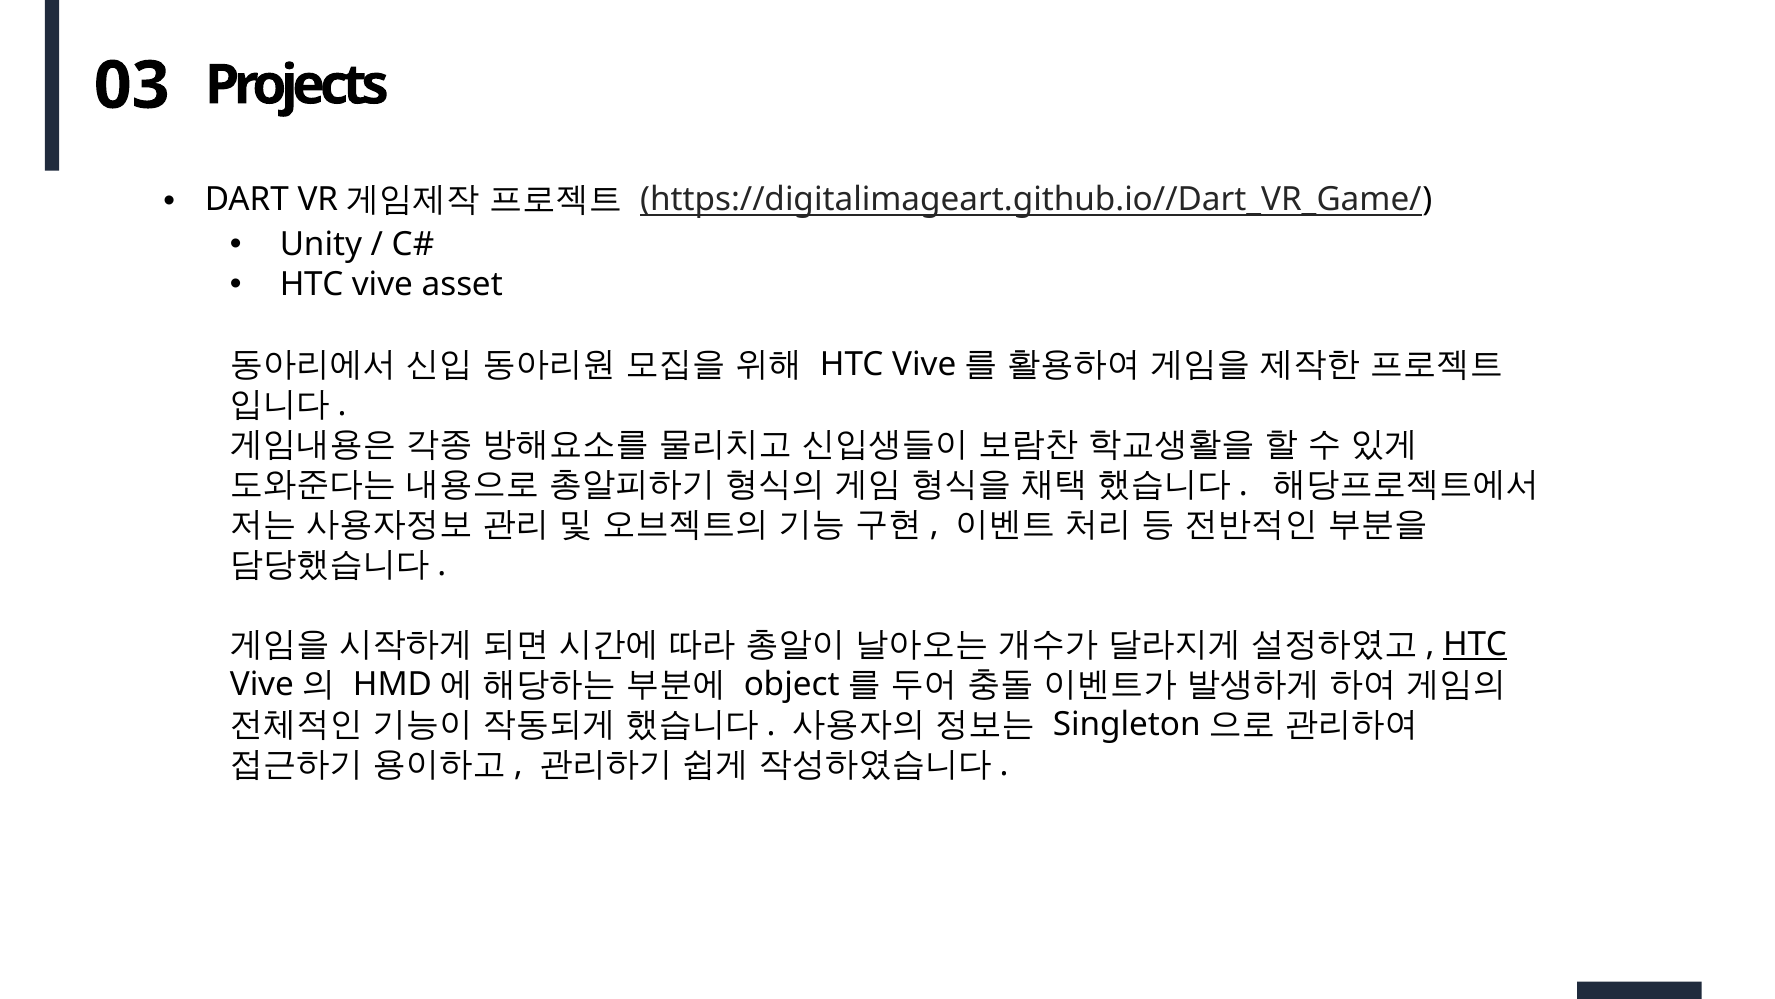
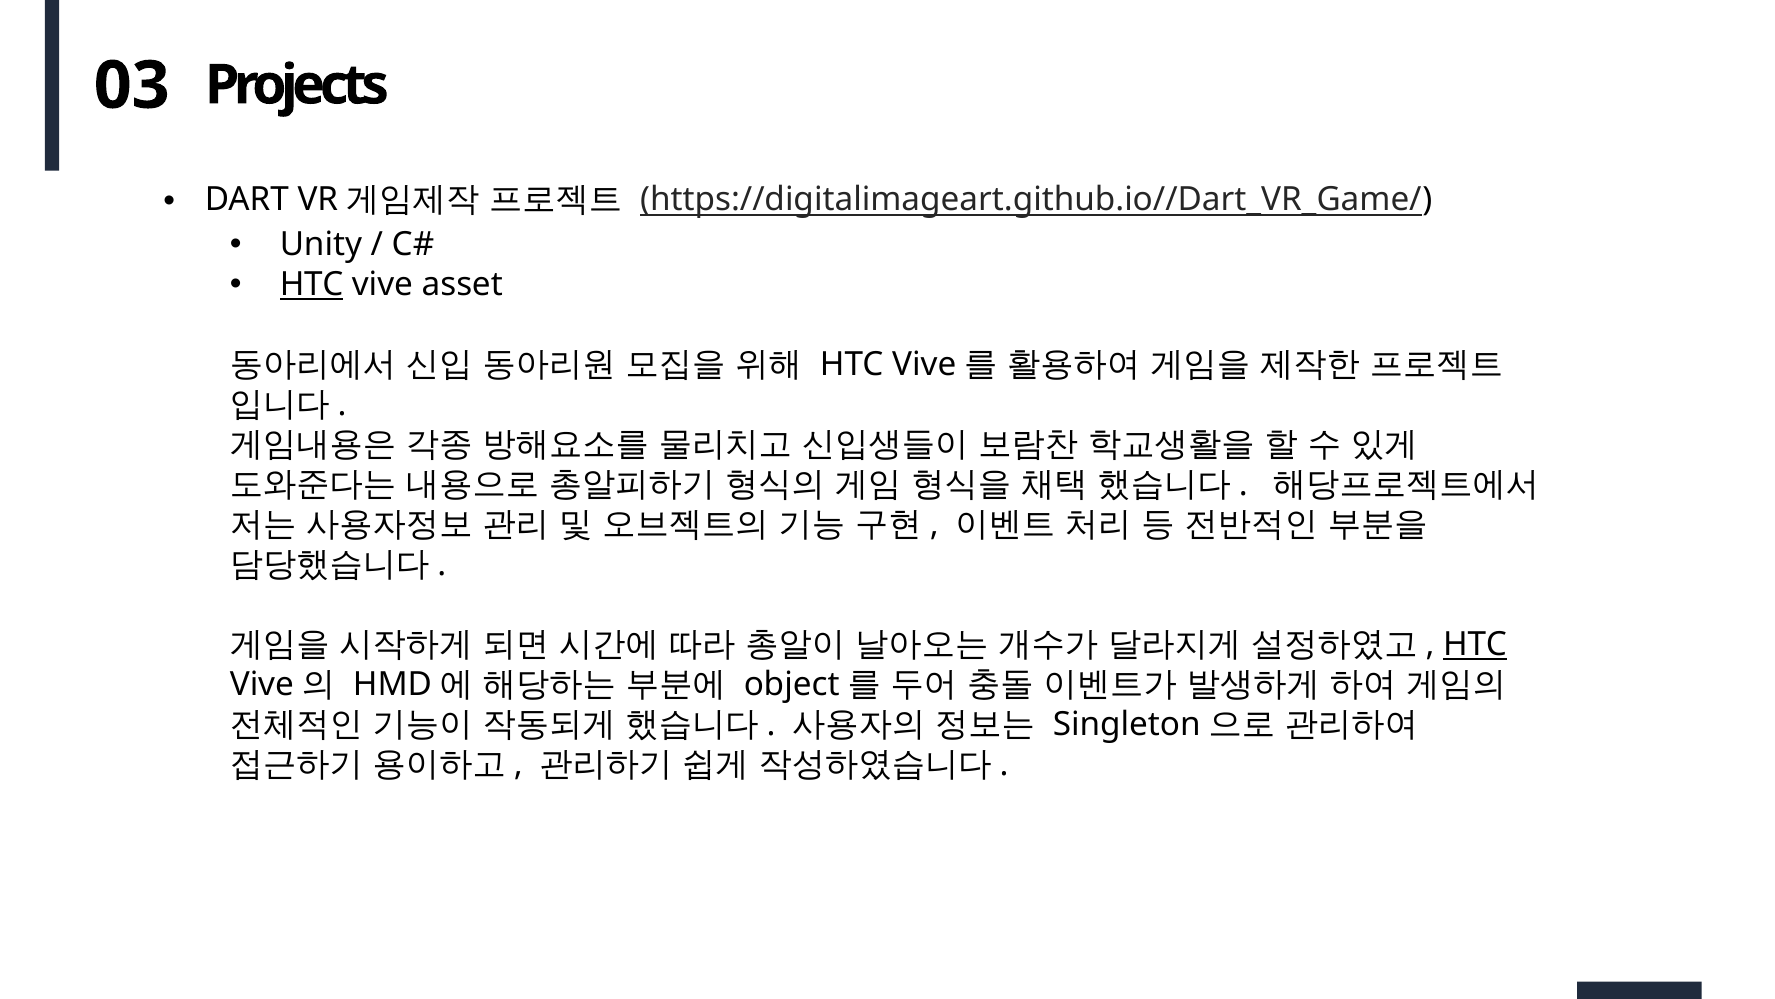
HTC at (312, 285) underline: none -> present
